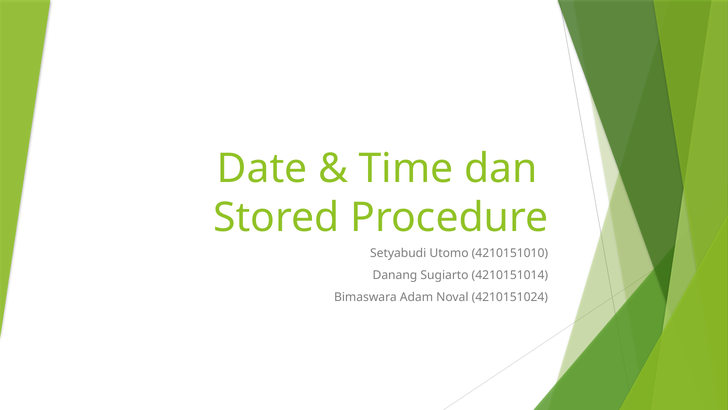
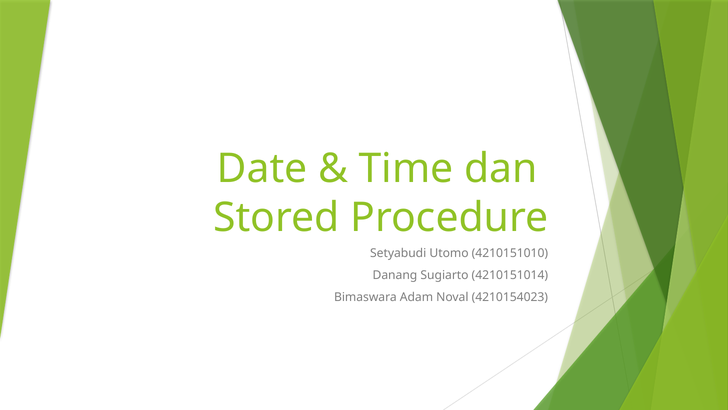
4210151024: 4210151024 -> 4210154023
